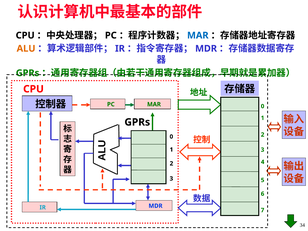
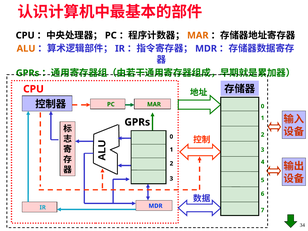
MAR at (198, 35) colour: blue -> orange
